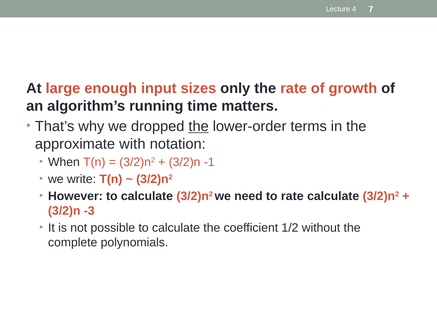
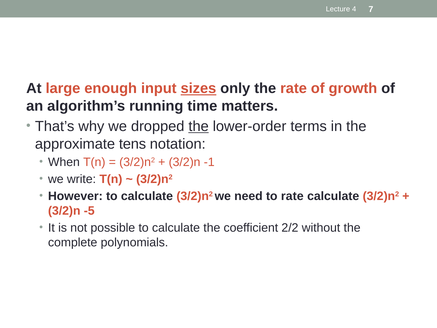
sizes underline: none -> present
with: with -> tens
-3: -3 -> -5
1/2: 1/2 -> 2/2
